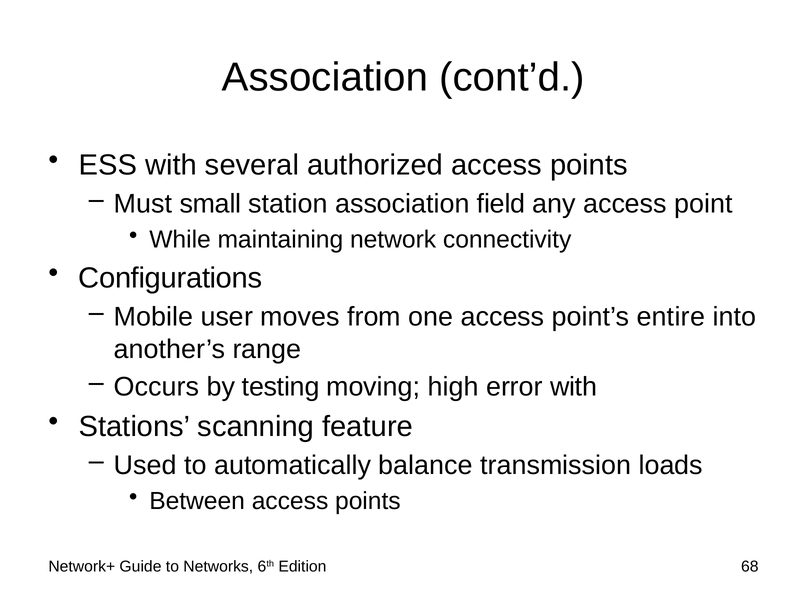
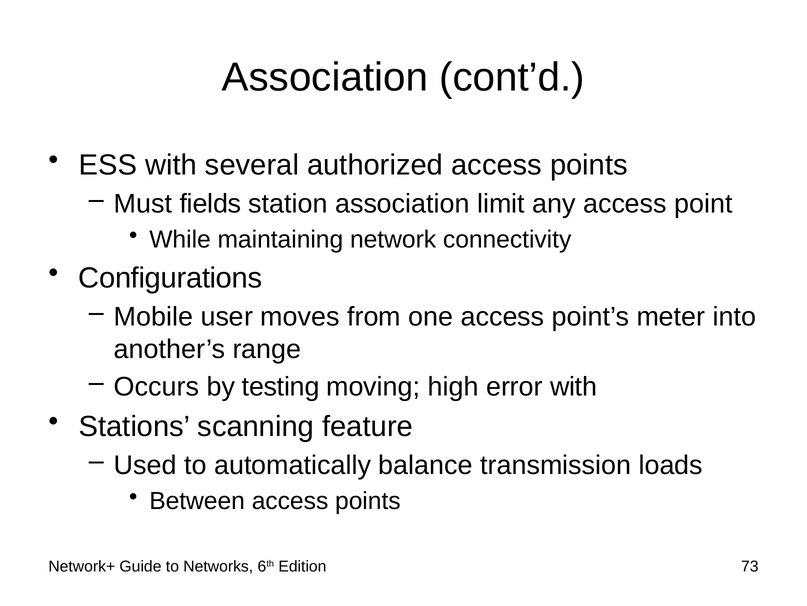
small: small -> fields
field: field -> limit
entire: entire -> meter
68: 68 -> 73
